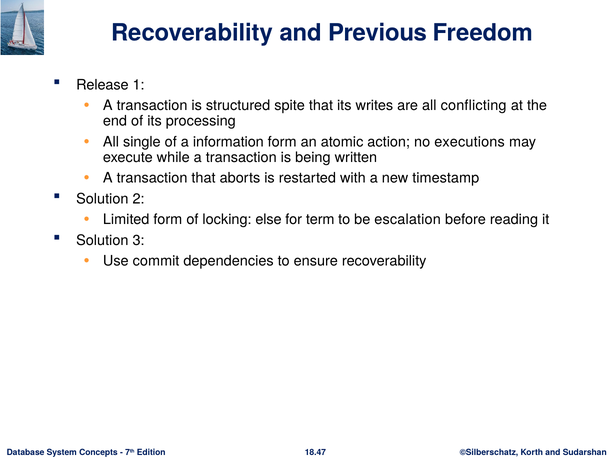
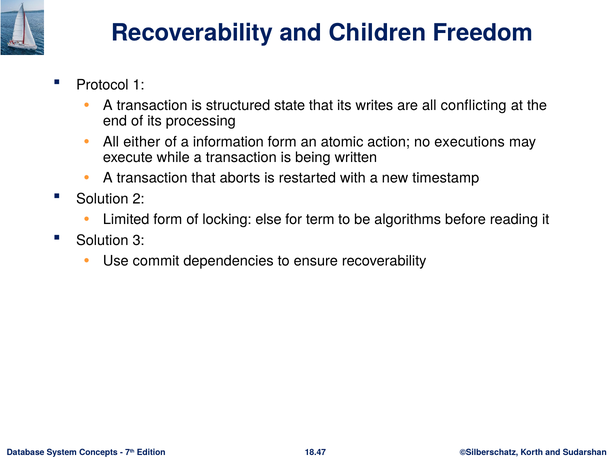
Previous: Previous -> Children
Release: Release -> Protocol
spite: spite -> state
single: single -> either
escalation: escalation -> algorithms
